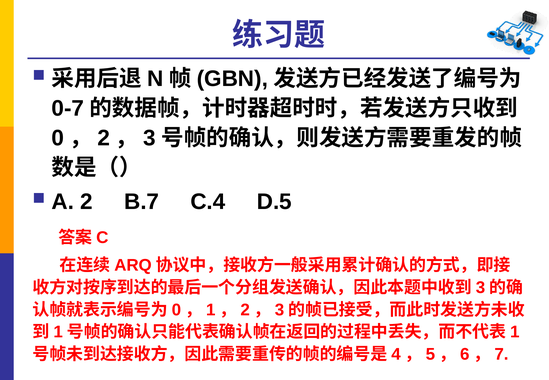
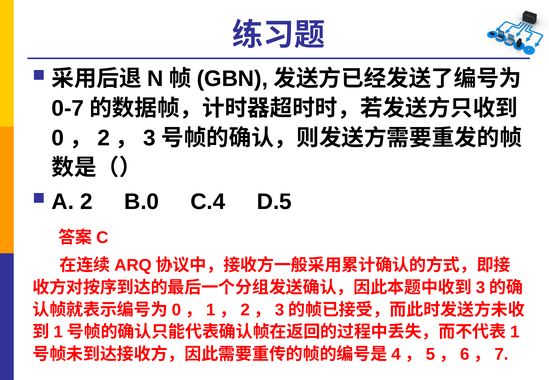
B.7: B.7 -> B.0
